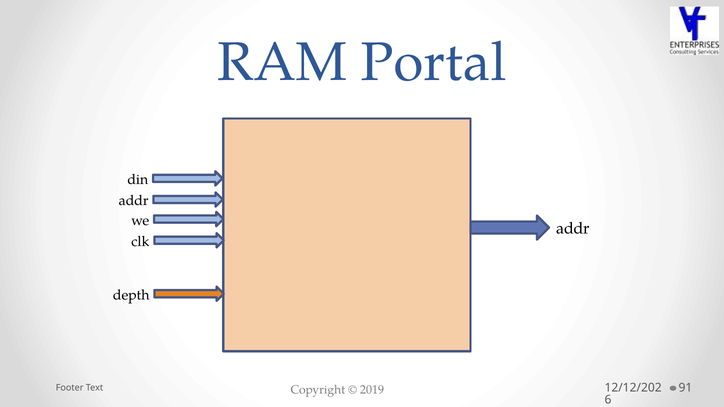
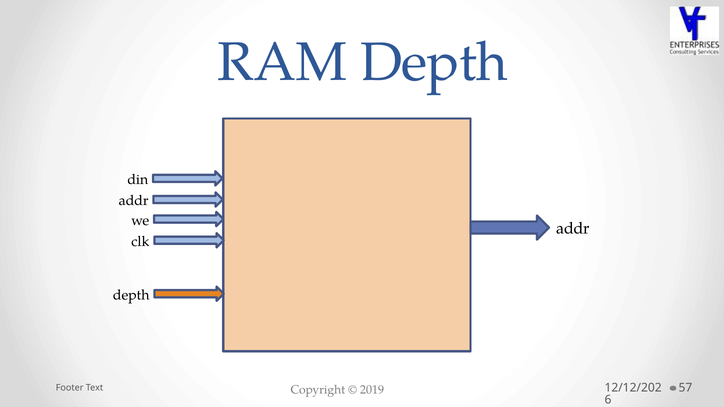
RAM Portal: Portal -> Depth
91: 91 -> 57
